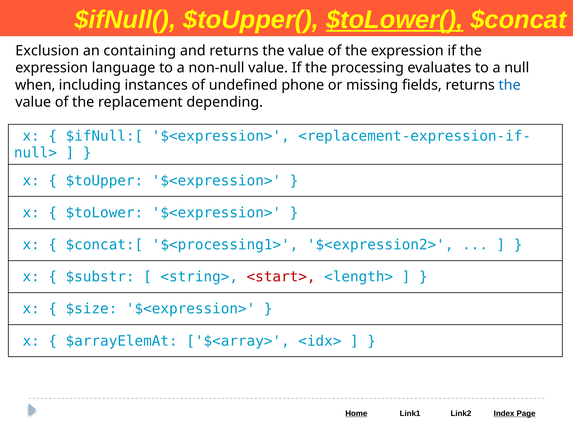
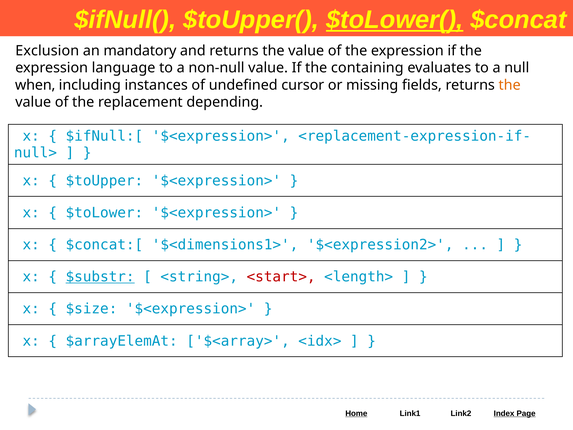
containing: containing -> mandatory
processing: processing -> containing
phone: phone -> cursor
the at (510, 85) colour: blue -> orange
$<processing1>: $<processing1> -> $<dimensions1>
$substr underline: none -> present
